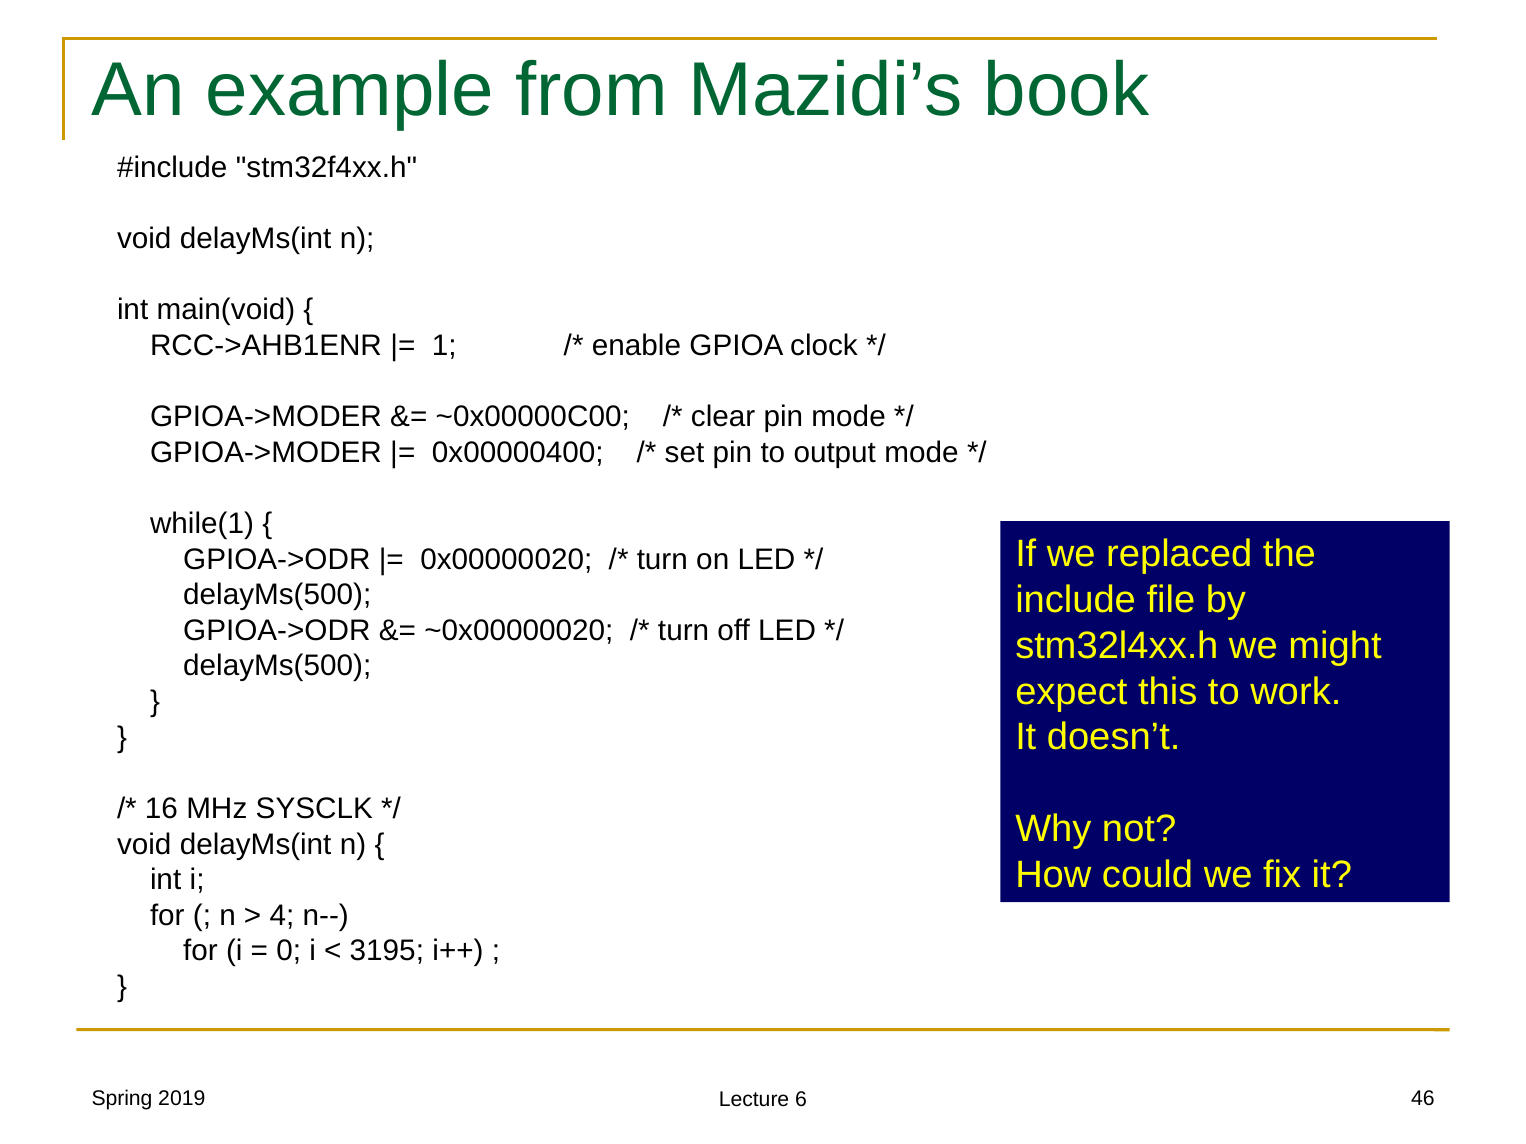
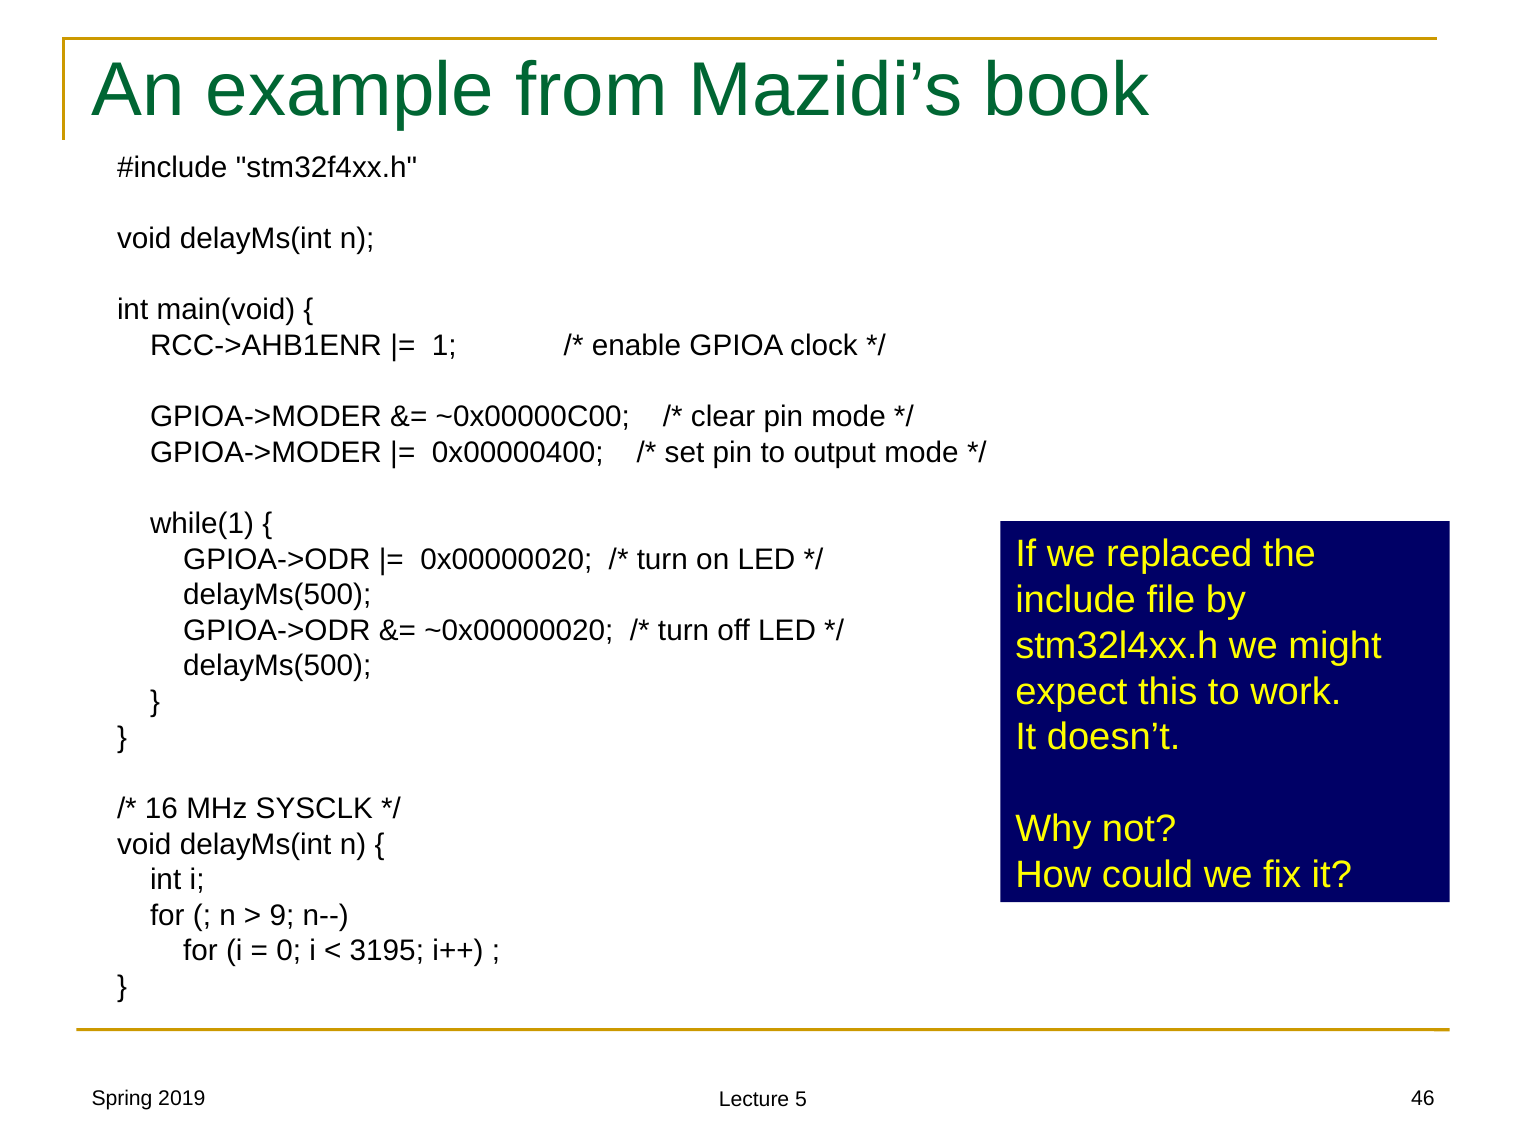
4: 4 -> 9
6: 6 -> 5
